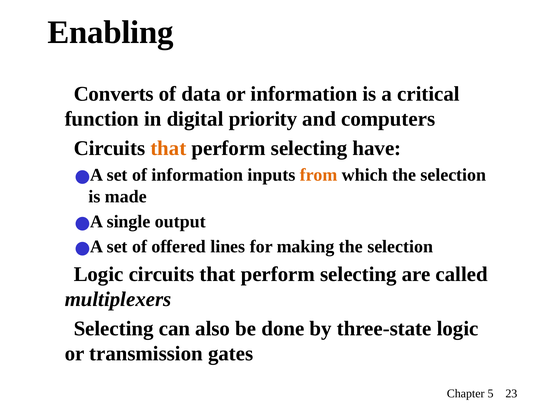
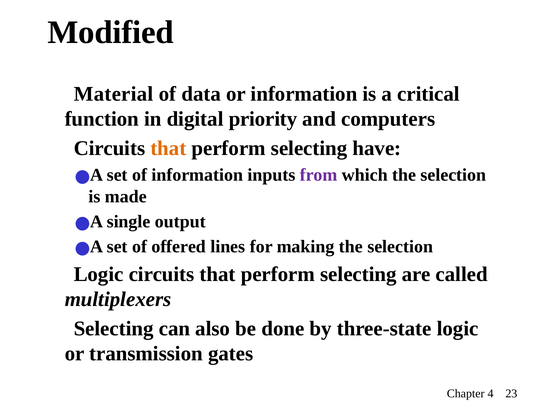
Enabling: Enabling -> Modified
Converts: Converts -> Material
from colour: orange -> purple
5: 5 -> 4
